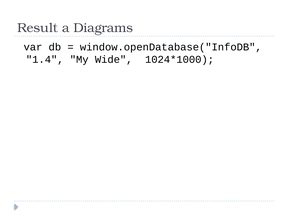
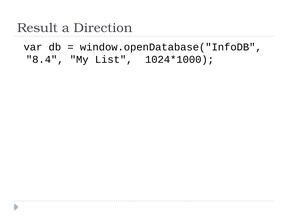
Diagrams: Diagrams -> Direction
1.4: 1.4 -> 8.4
Wide: Wide -> List
